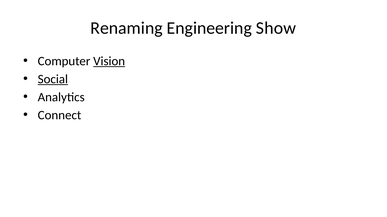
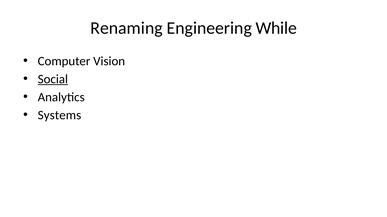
Show: Show -> While
Vision underline: present -> none
Connect: Connect -> Systems
